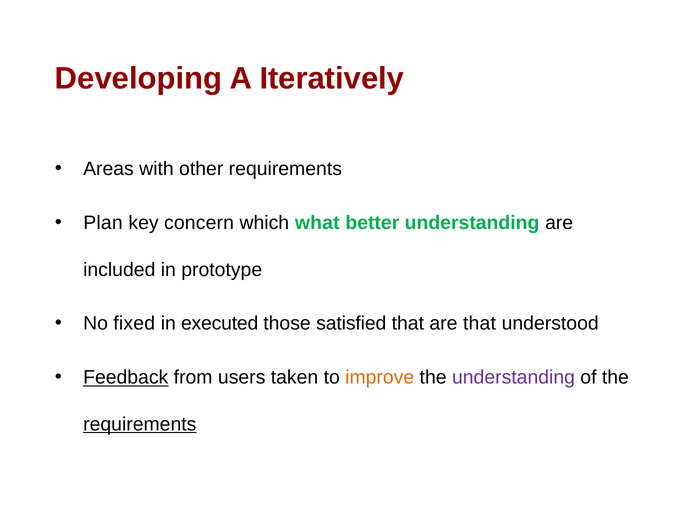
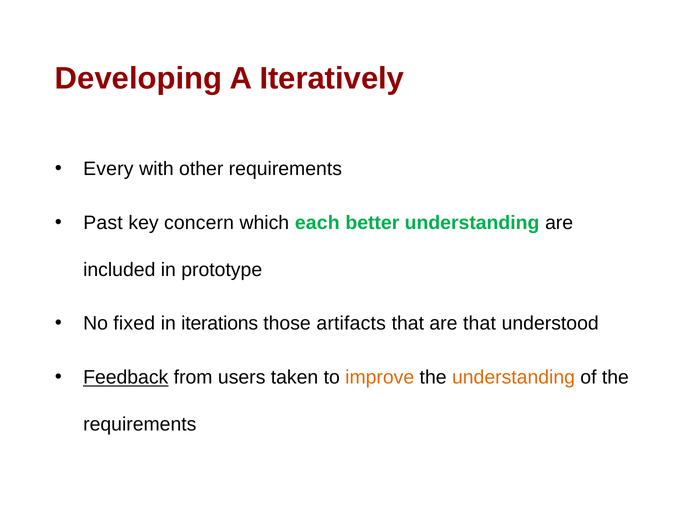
Areas: Areas -> Every
Plan: Plan -> Past
what: what -> each
executed: executed -> iterations
satisfied: satisfied -> artifacts
understanding at (514, 377) colour: purple -> orange
requirements at (140, 424) underline: present -> none
